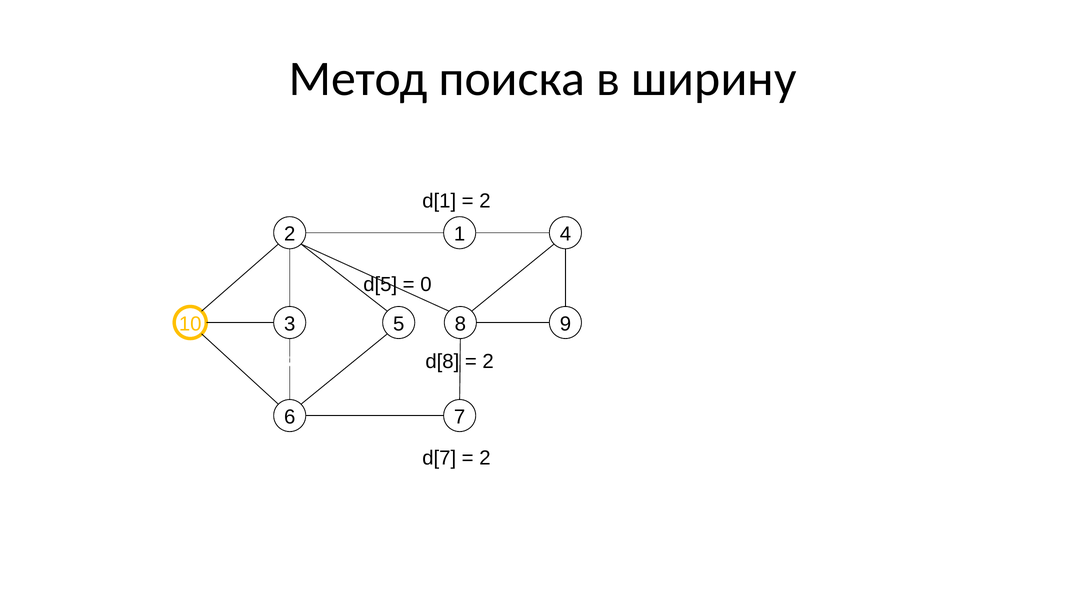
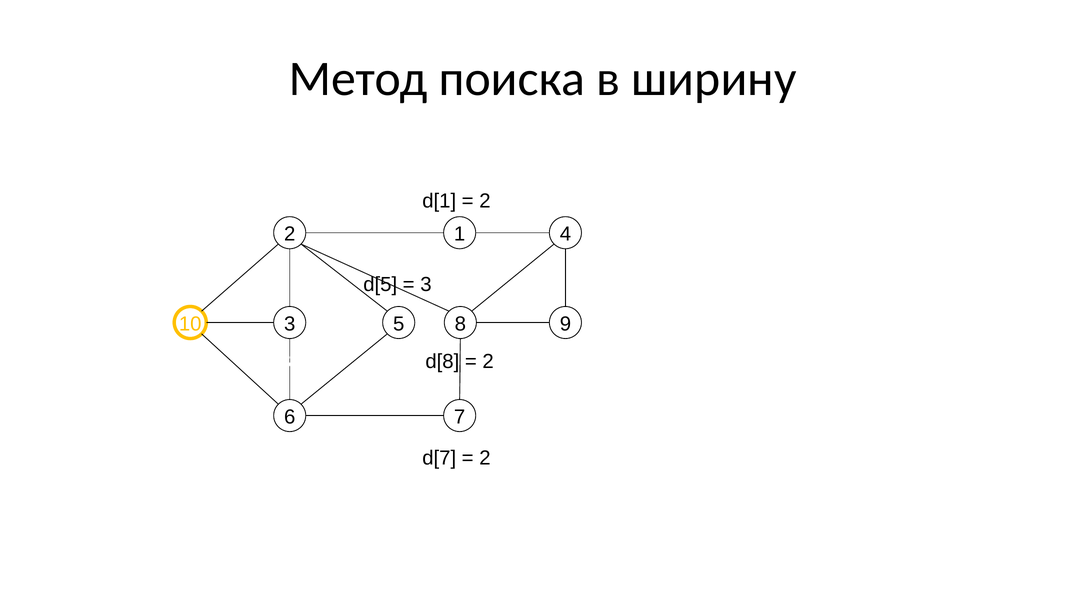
0 at (426, 285): 0 -> 3
